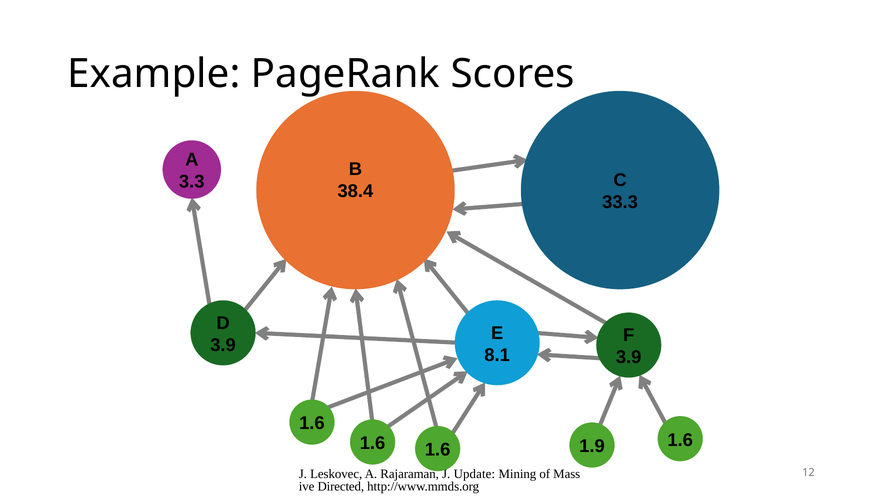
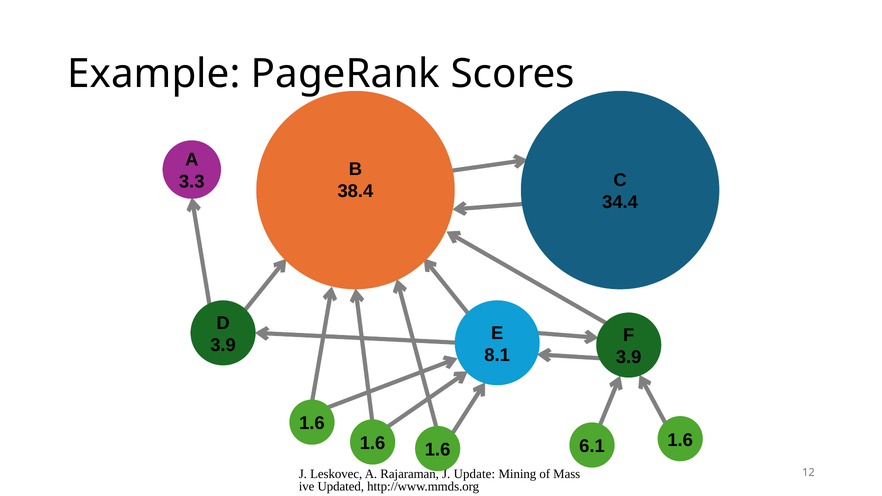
33.3: 33.3 -> 34.4
1.9: 1.9 -> 6.1
Directed: Directed -> Updated
